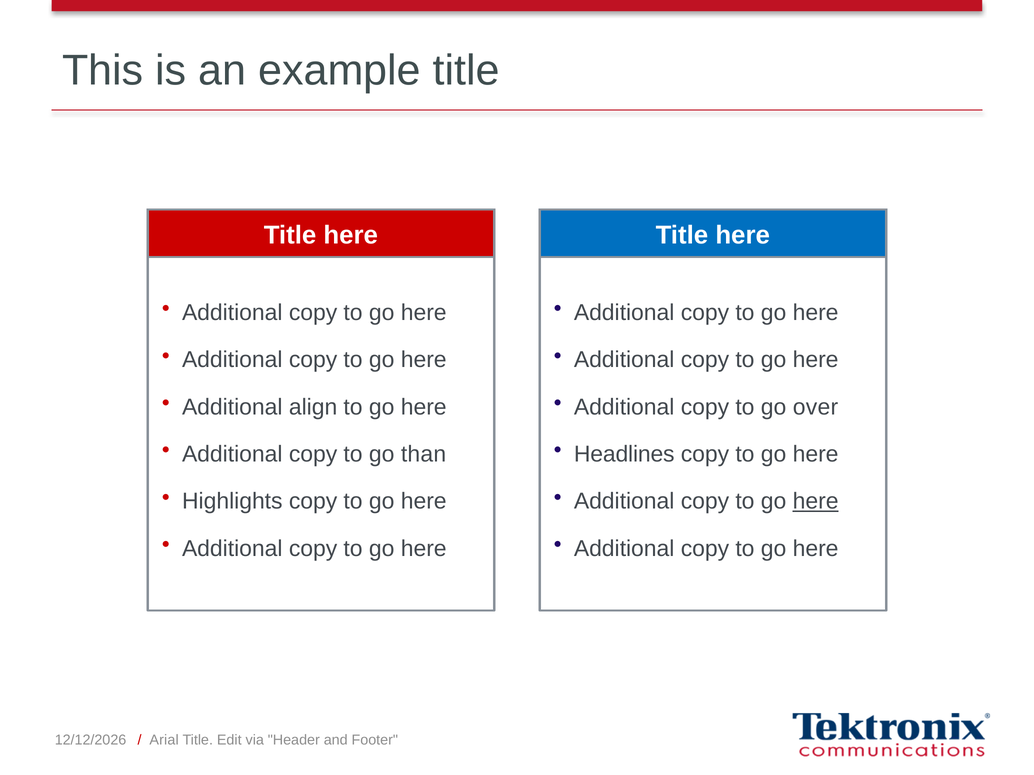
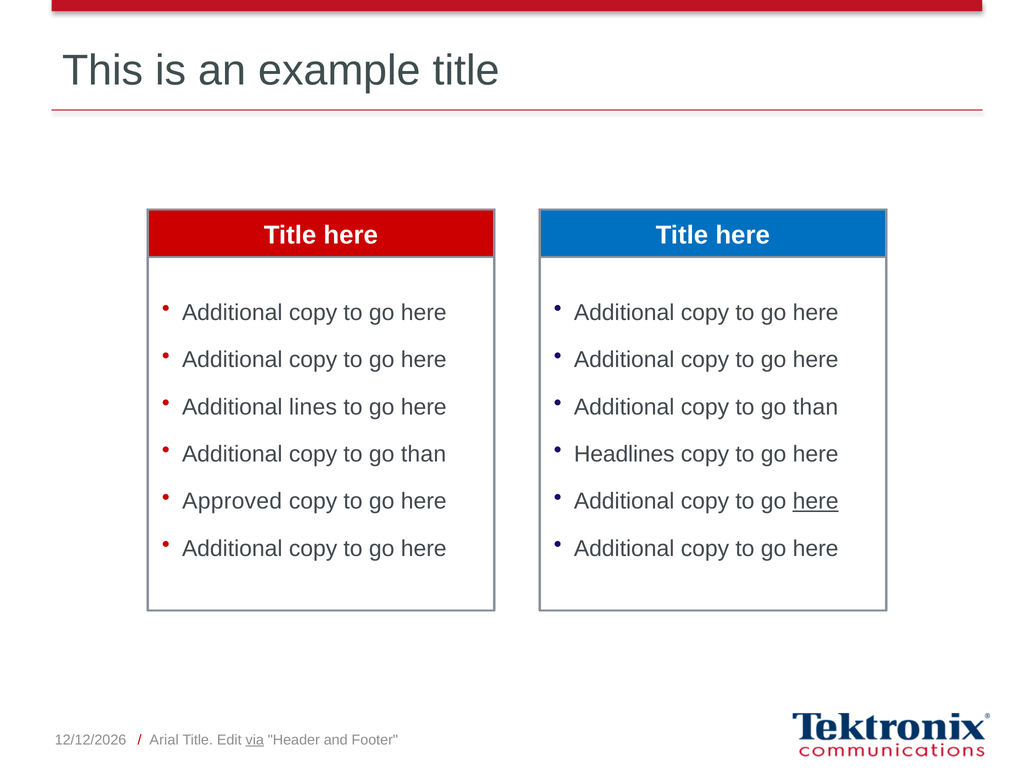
align: align -> lines
over at (815, 407): over -> than
Highlights: Highlights -> Approved
via underline: none -> present
